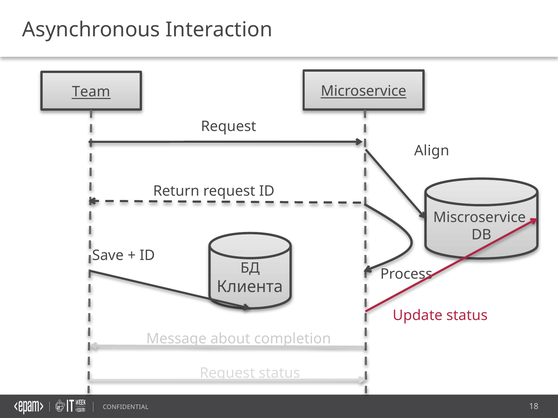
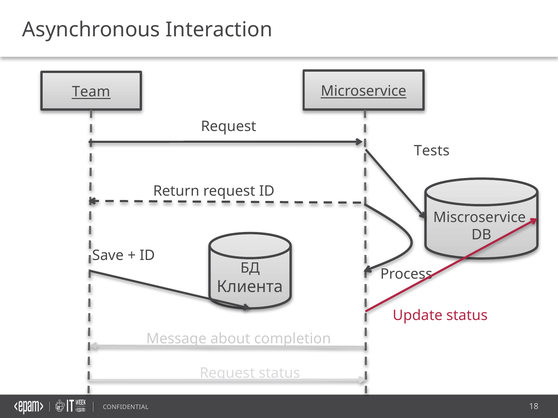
Align: Align -> Tests
